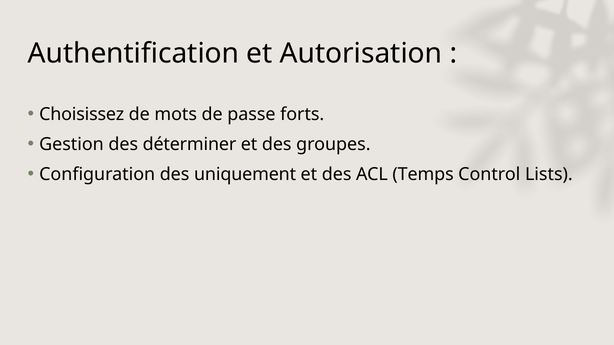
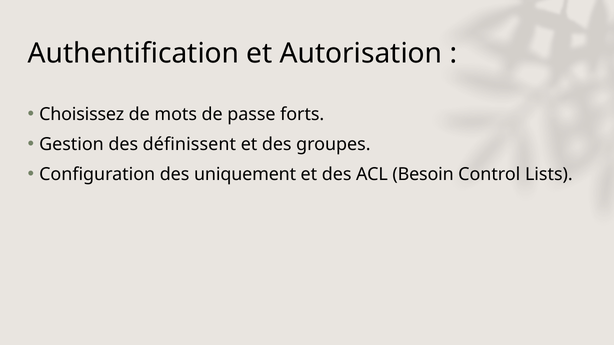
déterminer: déterminer -> définissent
Temps: Temps -> Besoin
